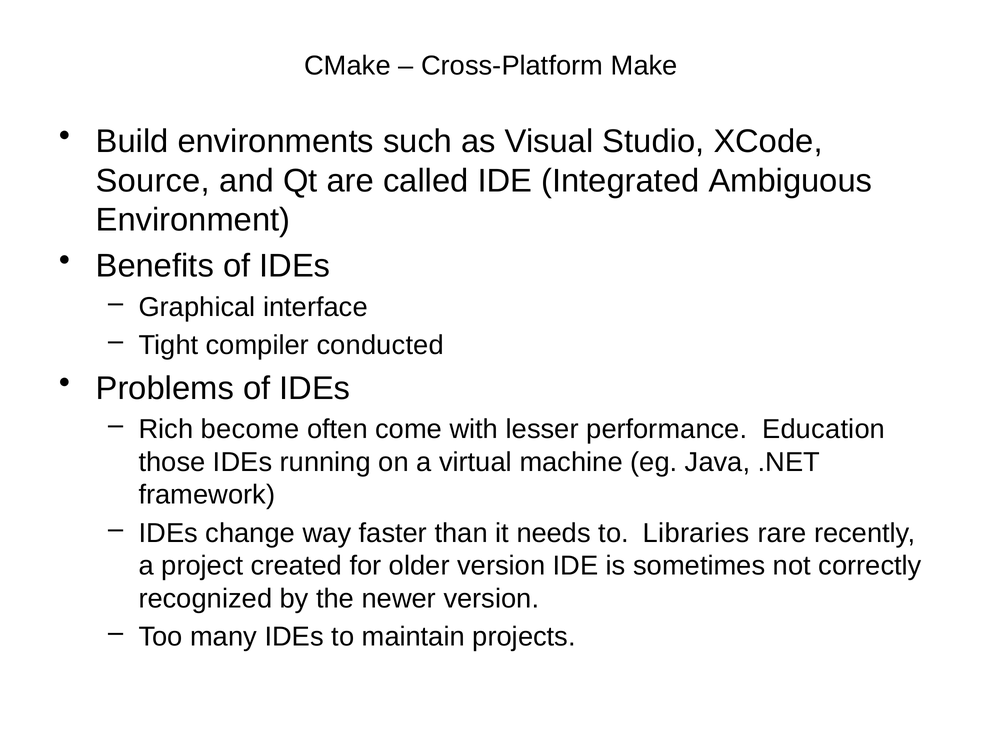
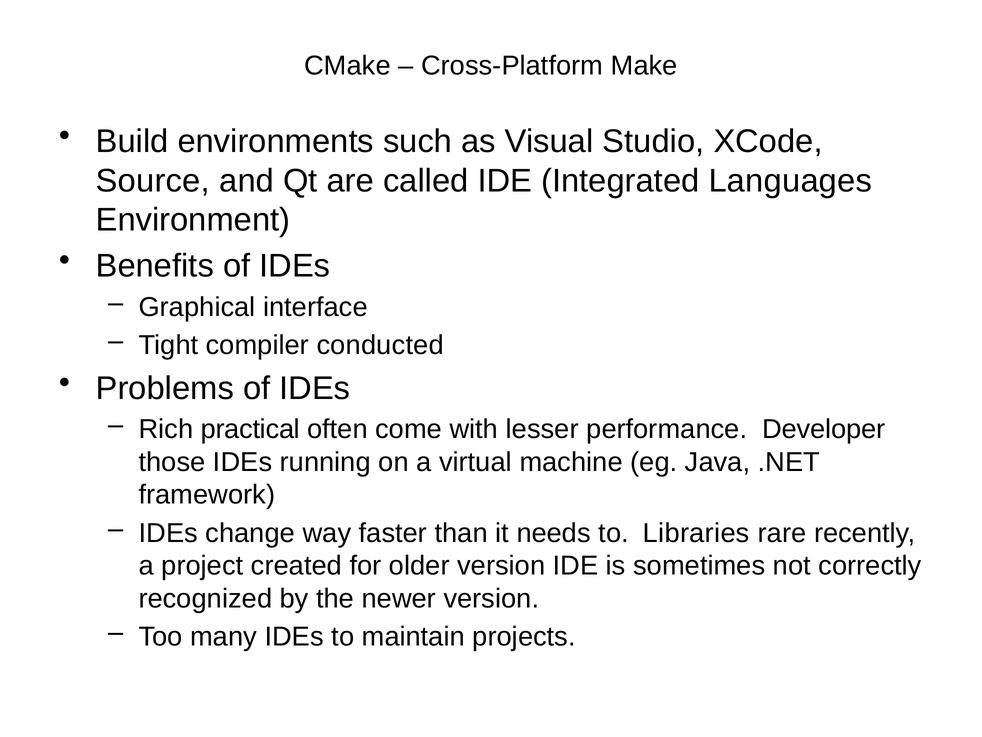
Ambiguous: Ambiguous -> Languages
become: become -> practical
Education: Education -> Developer
